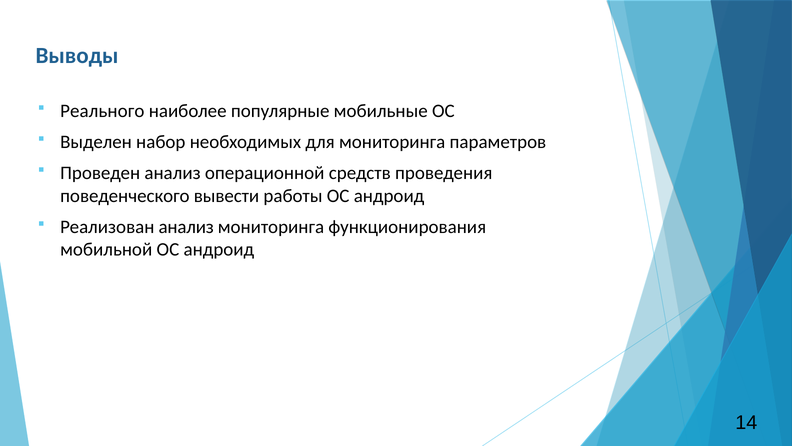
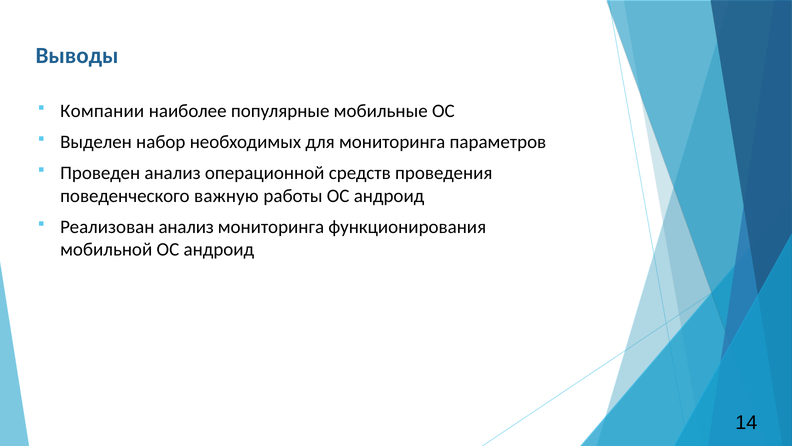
Реального: Реального -> Компании
вывести: вывести -> важную
